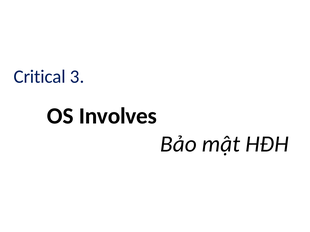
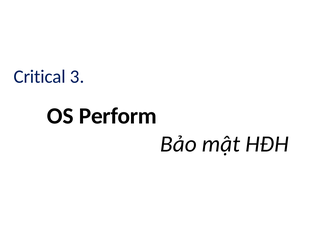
Involves: Involves -> Perform
